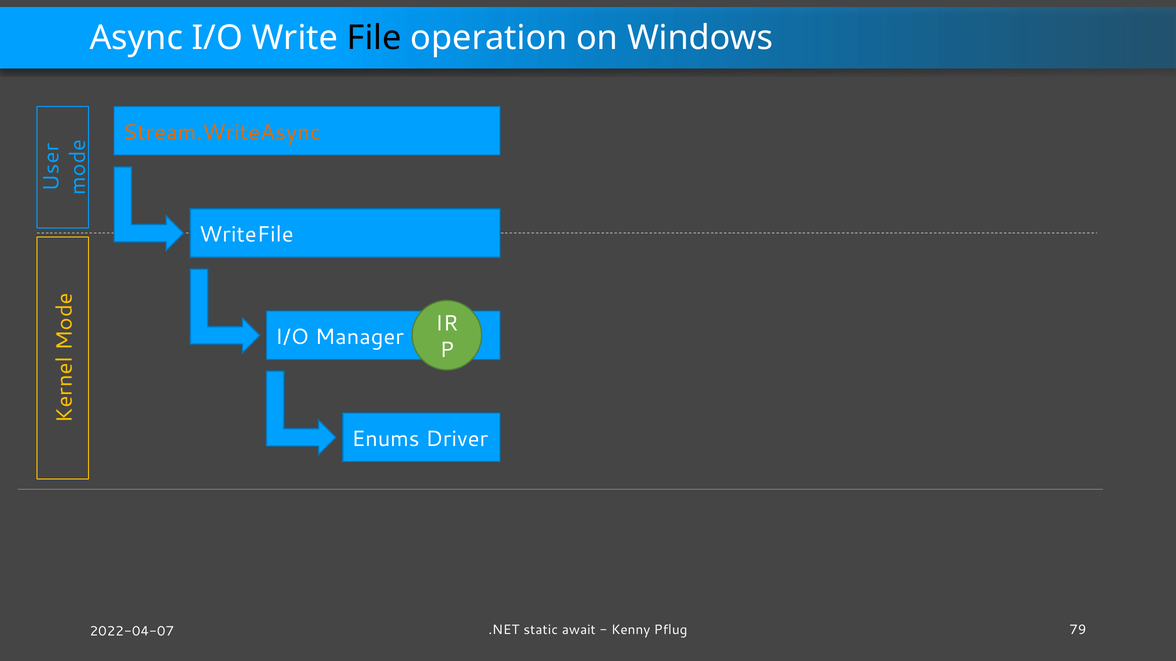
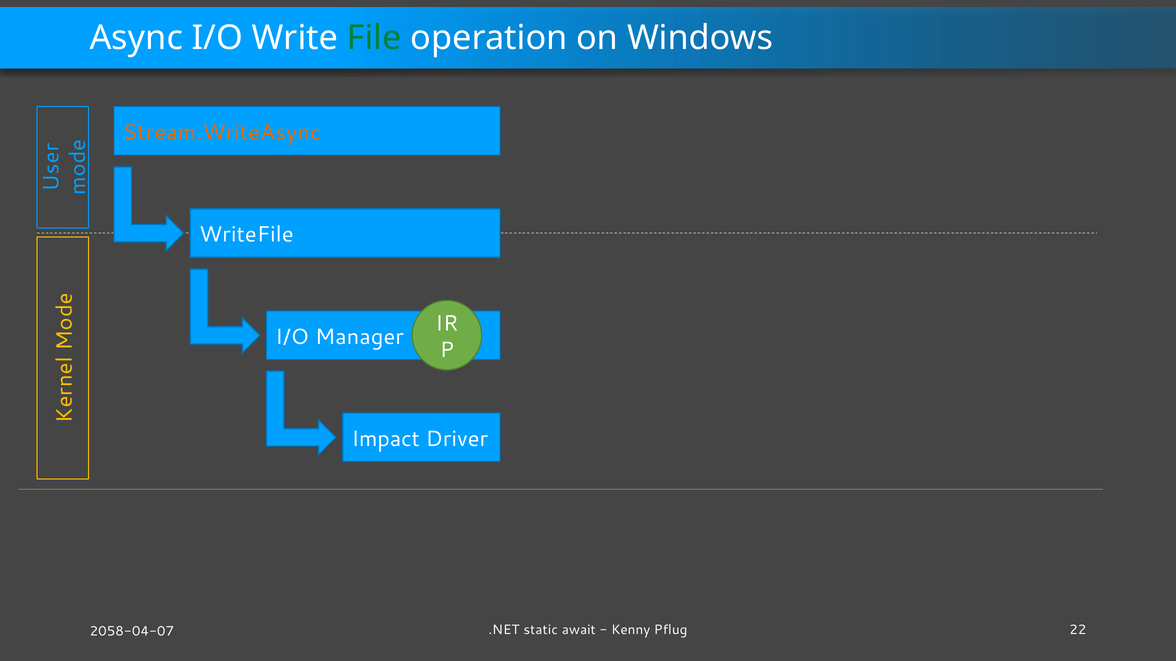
File colour: black -> green
Enums: Enums -> Impact
79: 79 -> 22
2022-04-07: 2022-04-07 -> 2058-04-07
